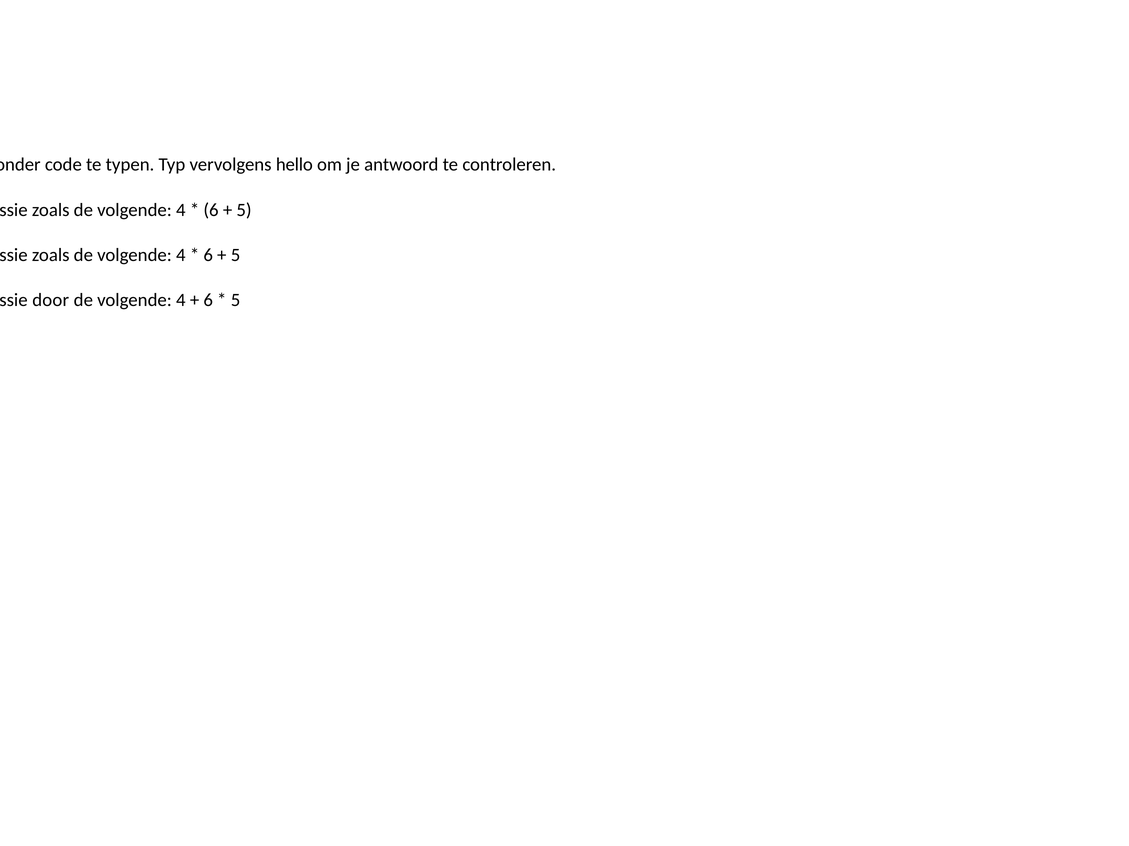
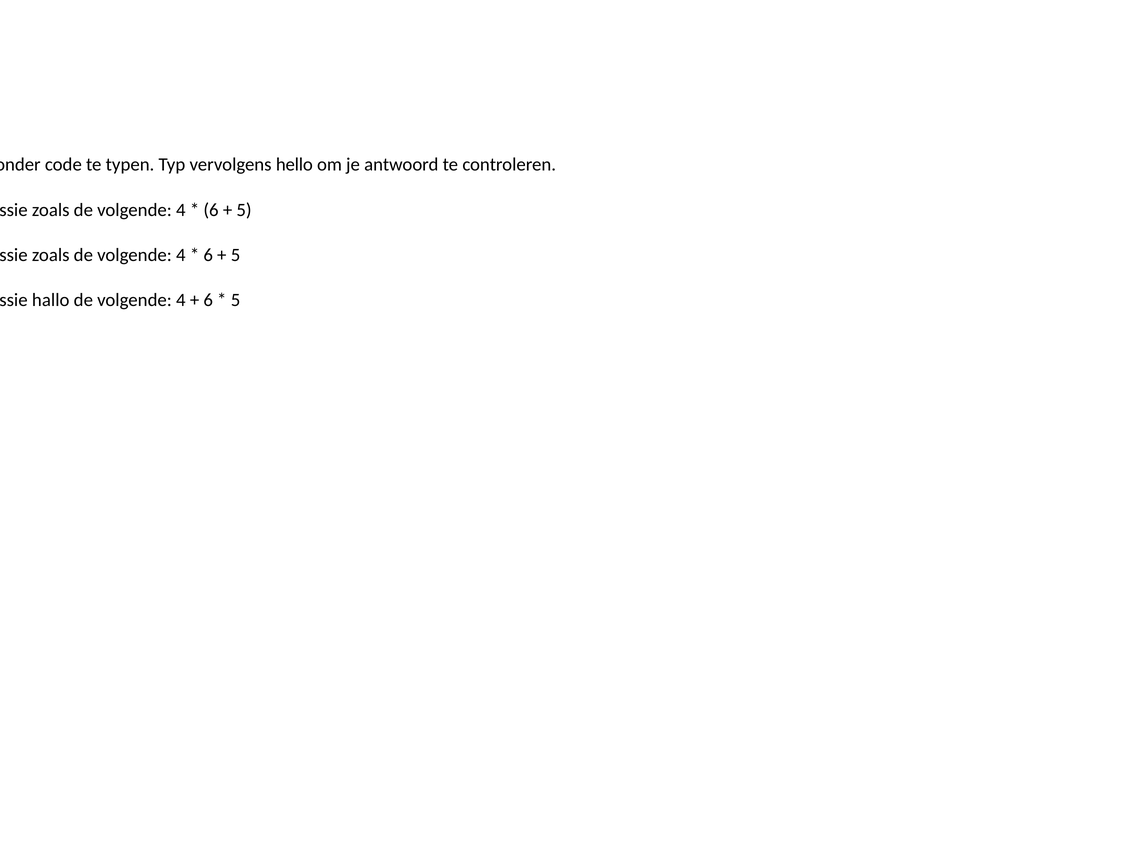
door: door -> hallo
